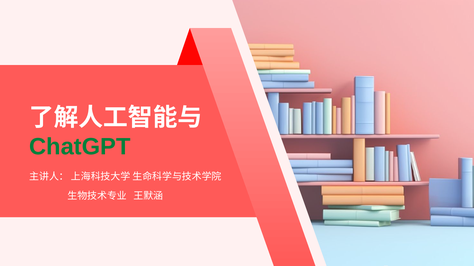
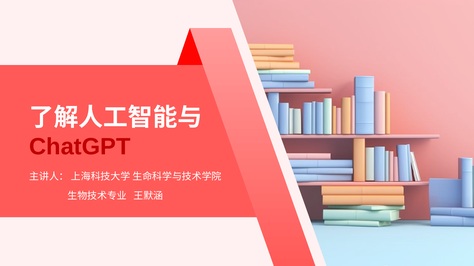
ChatGPT colour: green -> red
